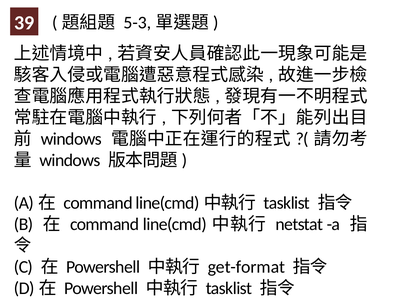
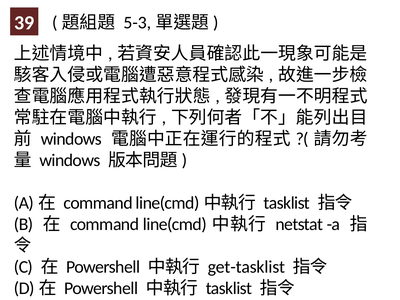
get-format: get-format -> get-tasklist
